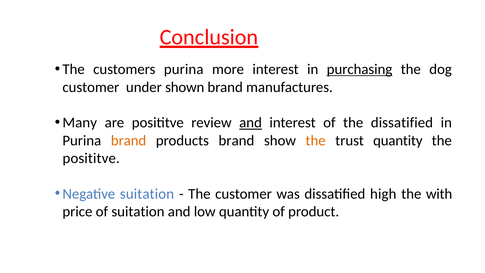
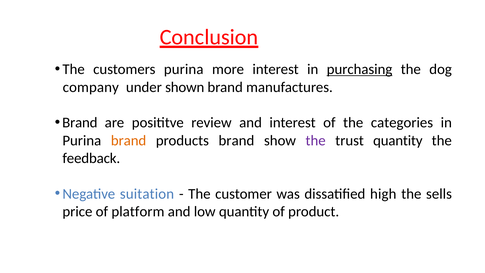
customer at (91, 87): customer -> company
Many at (80, 123): Many -> Brand
and at (251, 123) underline: present -> none
the dissatified: dissatified -> categories
the at (316, 140) colour: orange -> purple
posititve at (91, 158): posititve -> feedback
with: with -> sells
of suitation: suitation -> platform
